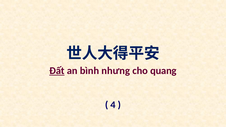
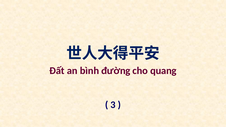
Đất underline: present -> none
nhưng: nhưng -> đường
4: 4 -> 3
